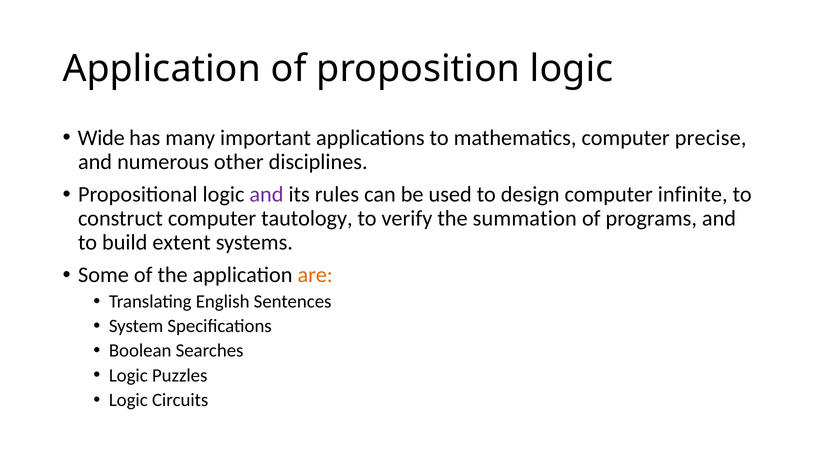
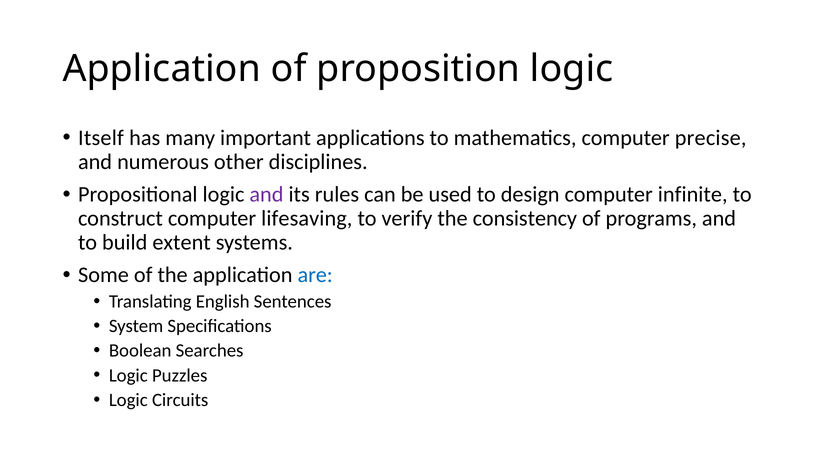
Wide: Wide -> Itself
tautology: tautology -> lifesaving
summation: summation -> consistency
are colour: orange -> blue
